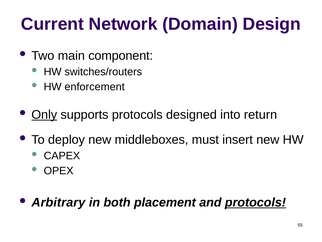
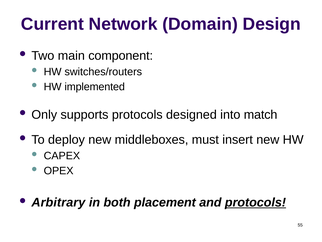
enforcement: enforcement -> implemented
Only underline: present -> none
return: return -> match
